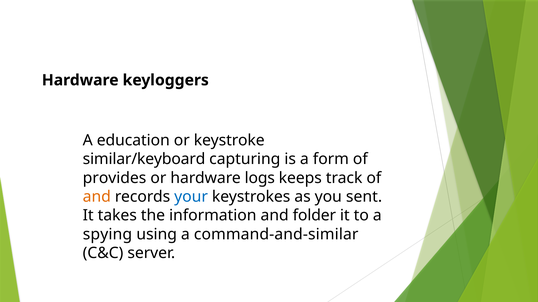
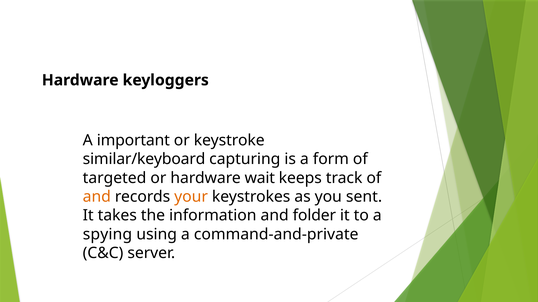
education: education -> important
provides: provides -> targeted
logs: logs -> wait
your colour: blue -> orange
command-and-similar: command-and-similar -> command-and-private
